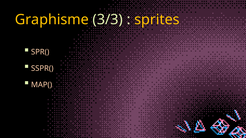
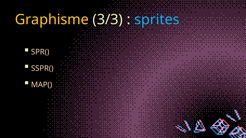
sprites colour: yellow -> light blue
